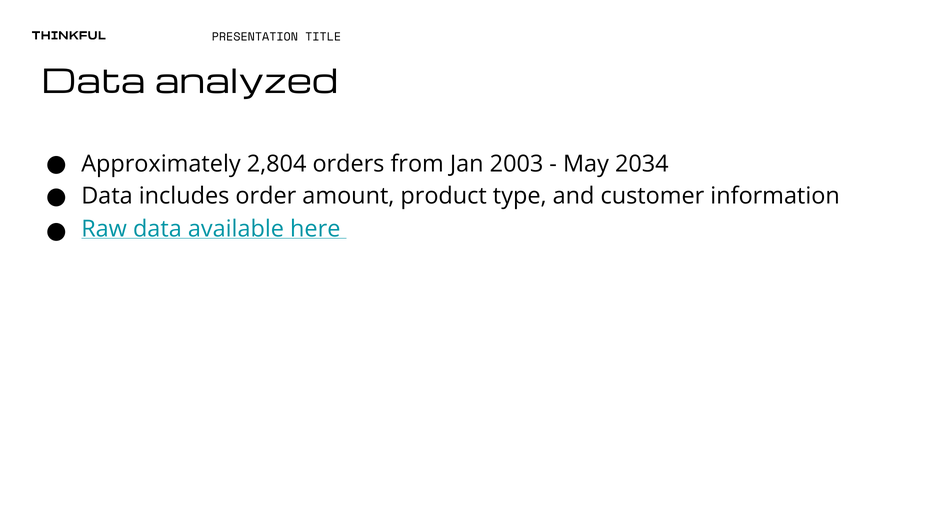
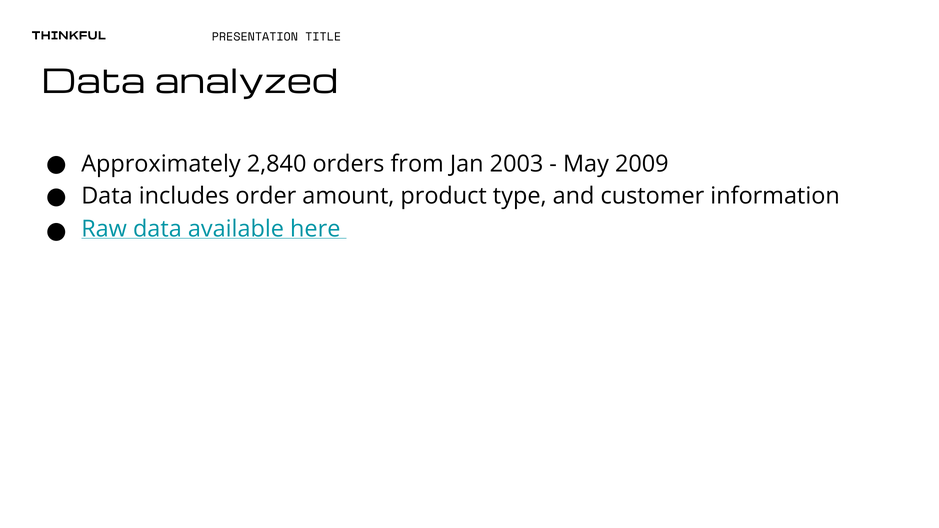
2,804: 2,804 -> 2,840
2034: 2034 -> 2009
